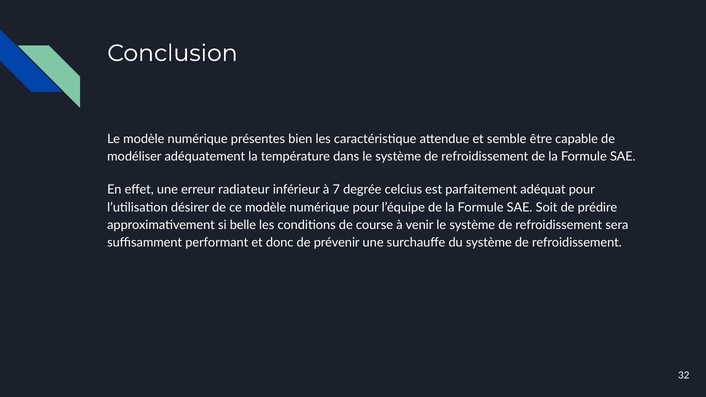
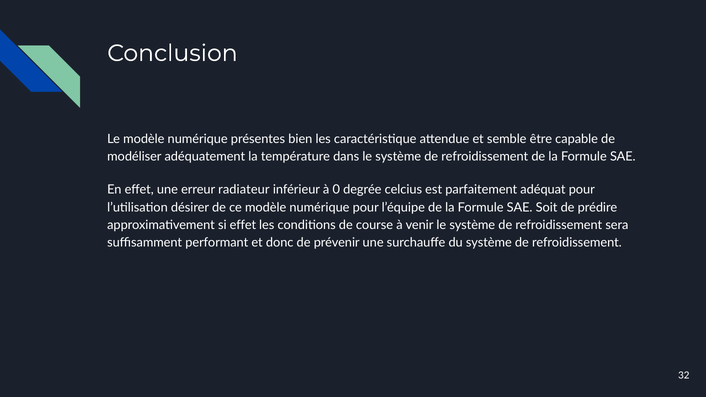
7: 7 -> 0
si belle: belle -> effet
